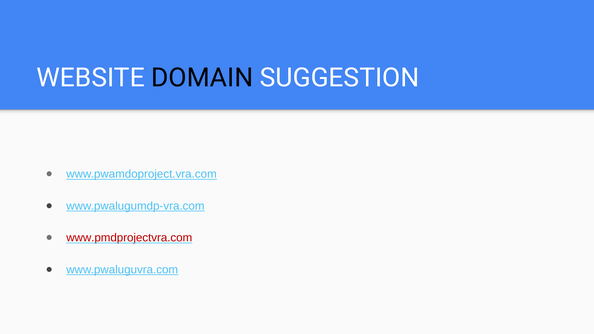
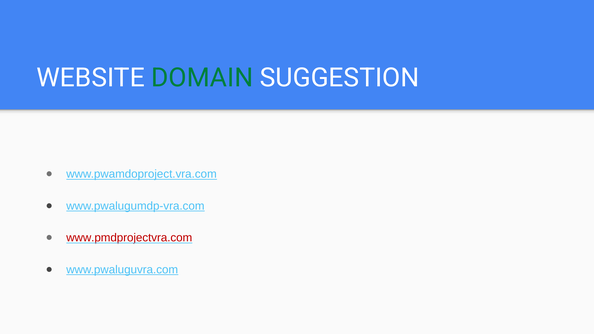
DOMAIN colour: black -> green
